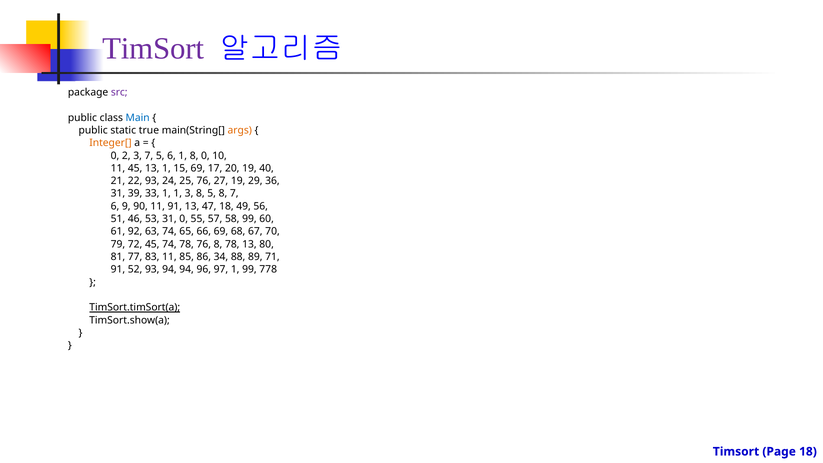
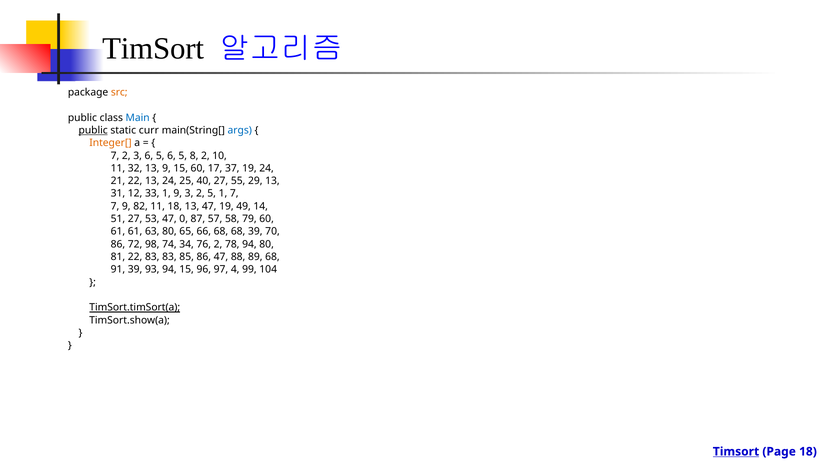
TimSort at (153, 49) colour: purple -> black
src colour: purple -> orange
public at (93, 130) underline: none -> present
true: true -> curr
args colour: orange -> blue
0 at (115, 156): 0 -> 7
3 7: 7 -> 6
5 6 1: 1 -> 5
8 0: 0 -> 2
11 45: 45 -> 32
13 1: 1 -> 9
15 69: 69 -> 60
20: 20 -> 37
19 40: 40 -> 24
22 93: 93 -> 13
25 76: 76 -> 40
27 19: 19 -> 55
29 36: 36 -> 13
39: 39 -> 12
1 1: 1 -> 9
3 8: 8 -> 2
5 8: 8 -> 1
6 at (115, 206): 6 -> 7
90: 90 -> 82
11 91: 91 -> 18
47 18: 18 -> 19
56: 56 -> 14
51 46: 46 -> 27
53 31: 31 -> 47
55: 55 -> 87
58 99: 99 -> 79
61 92: 92 -> 61
63 74: 74 -> 80
66 69: 69 -> 68
68 67: 67 -> 39
79 at (118, 244): 79 -> 86
72 45: 45 -> 98
74 78: 78 -> 34
76 8: 8 -> 2
78 13: 13 -> 94
81 77: 77 -> 22
83 11: 11 -> 83
86 34: 34 -> 47
89 71: 71 -> 68
91 52: 52 -> 39
94 94: 94 -> 15
97 1: 1 -> 4
778: 778 -> 104
Timsort at (736, 452) underline: none -> present
